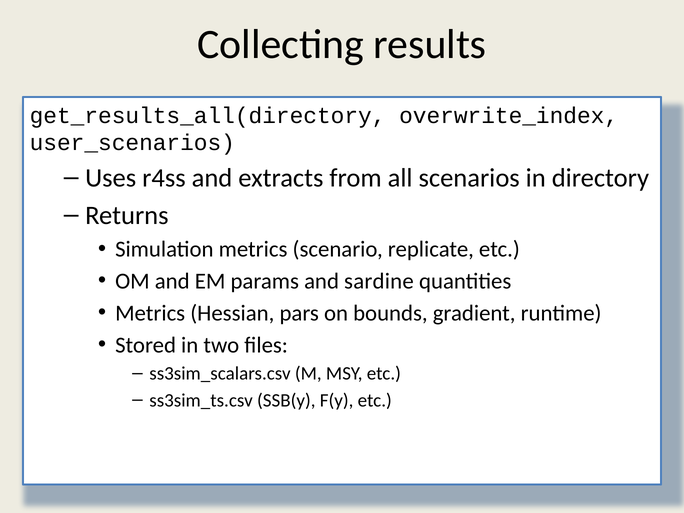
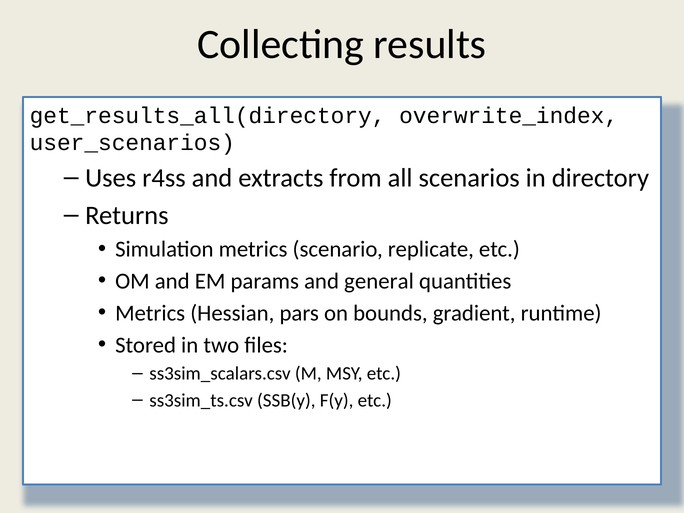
sardine: sardine -> general
